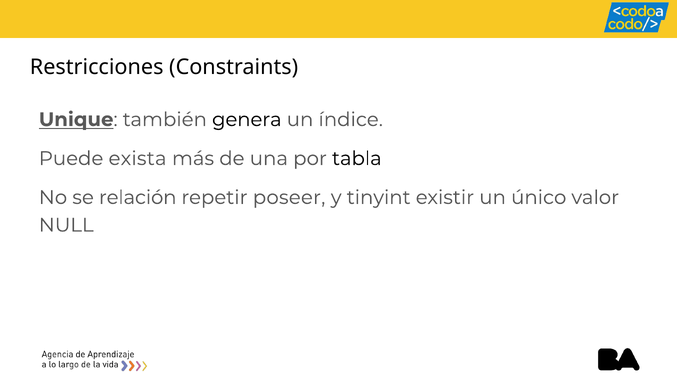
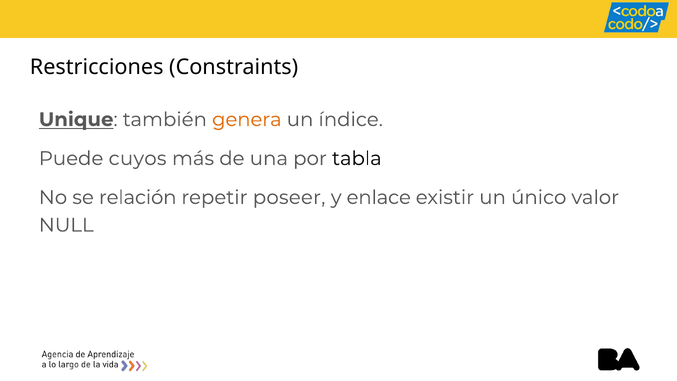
genera colour: black -> orange
exista: exista -> cuyos
tinyint: tinyint -> enlace
